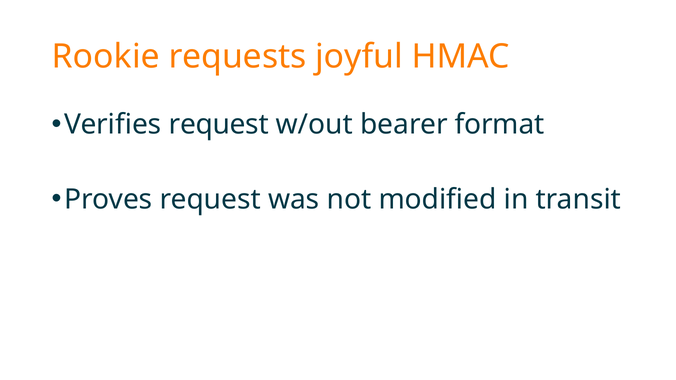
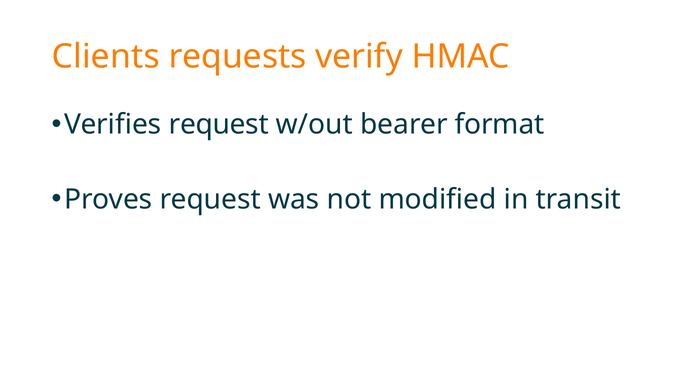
Rookie: Rookie -> Clients
joyful: joyful -> verify
